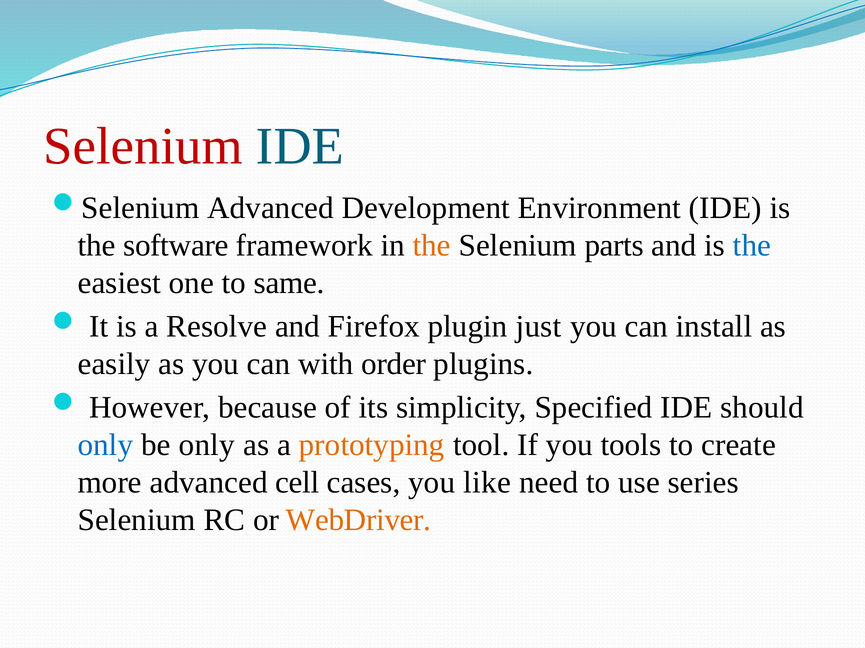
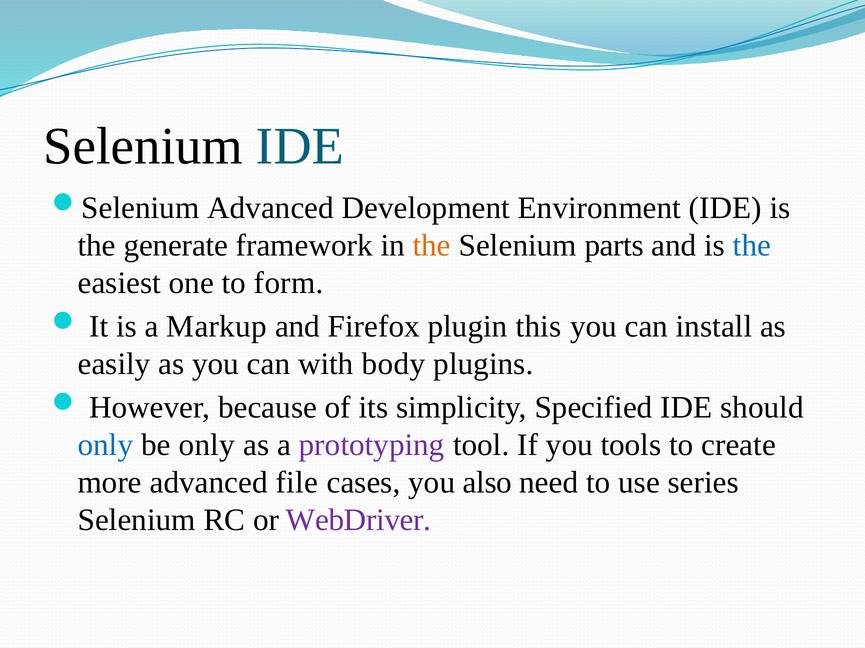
Selenium at (143, 147) colour: red -> black
software: software -> generate
same: same -> form
Resolve: Resolve -> Markup
just: just -> this
order: order -> body
prototyping colour: orange -> purple
cell: cell -> file
like: like -> also
WebDriver colour: orange -> purple
